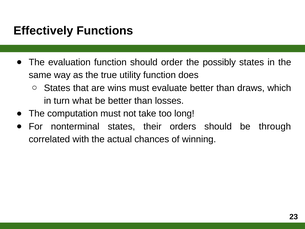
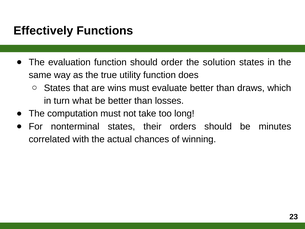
possibly: possibly -> solution
through: through -> minutes
